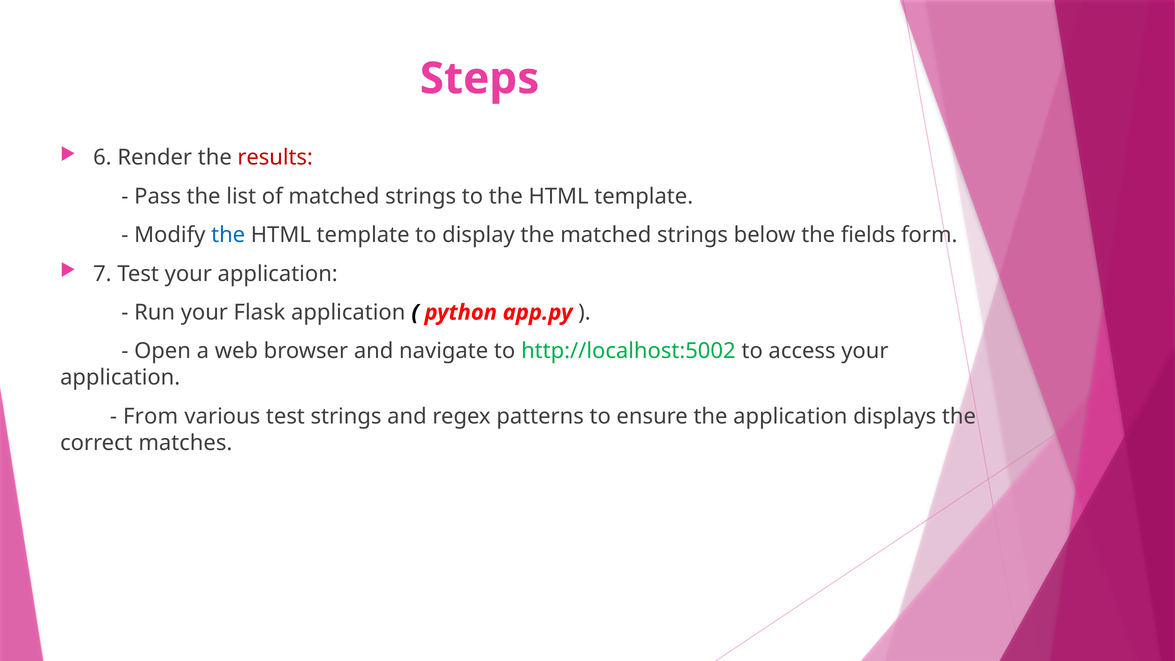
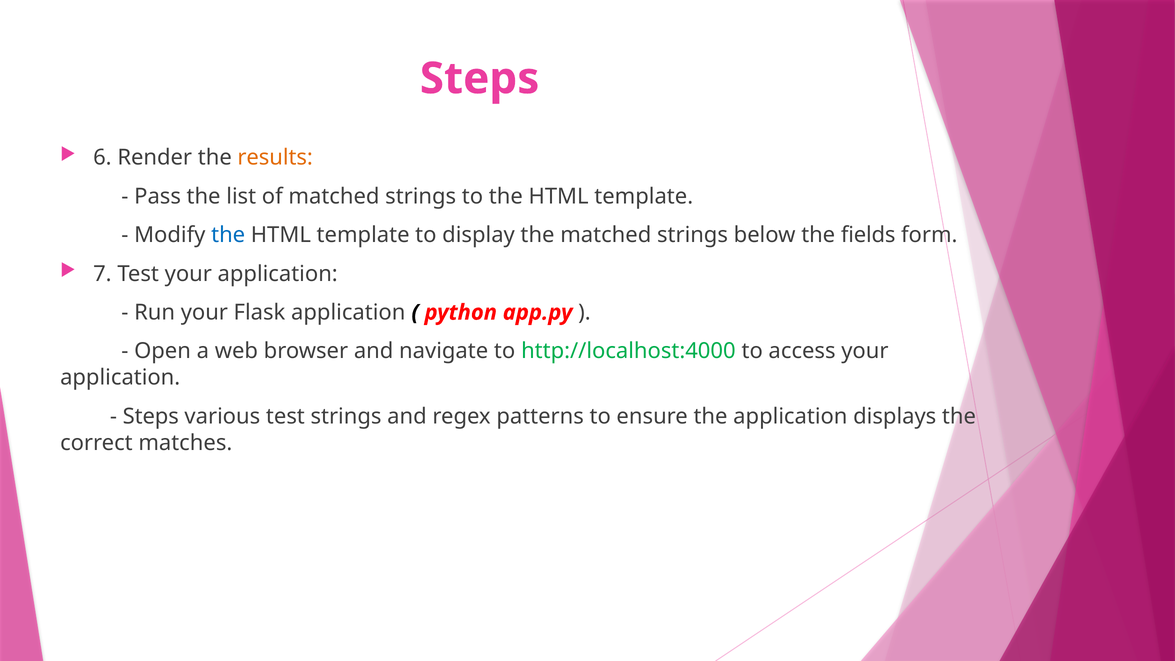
results colour: red -> orange
http://localhost:5002: http://localhost:5002 -> http://localhost:4000
From at (151, 416): From -> Steps
